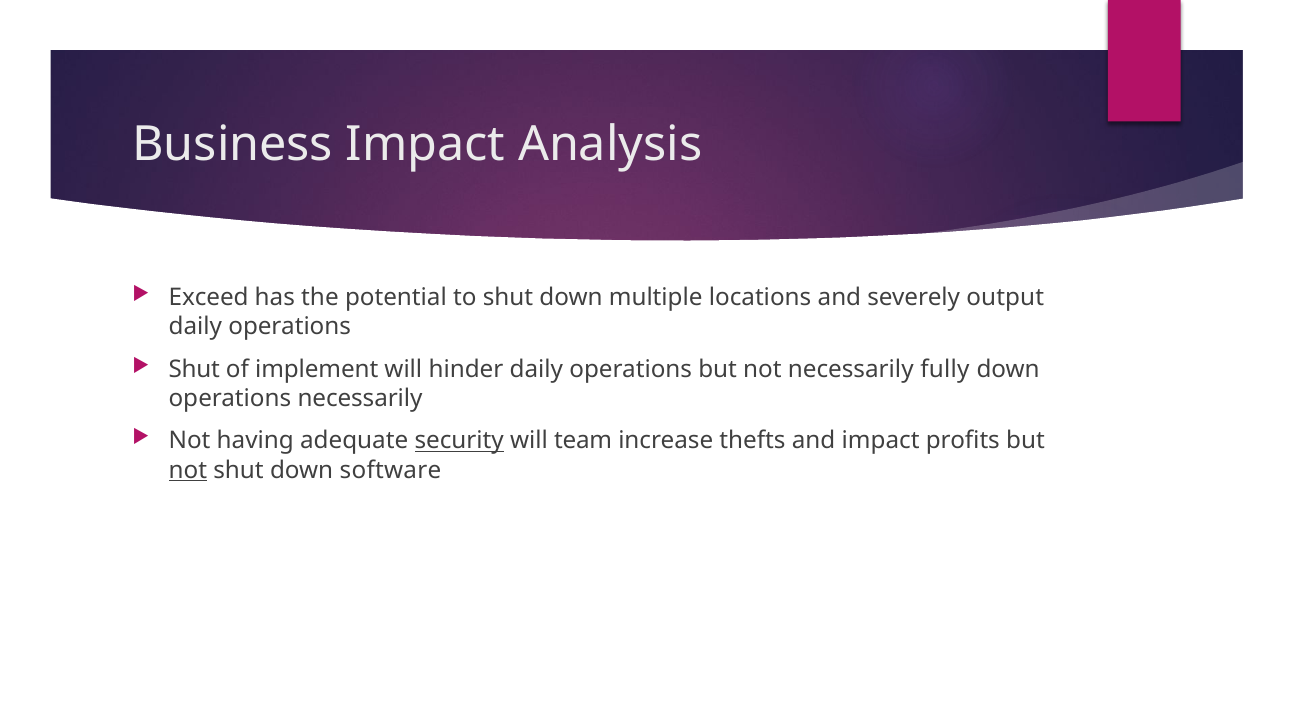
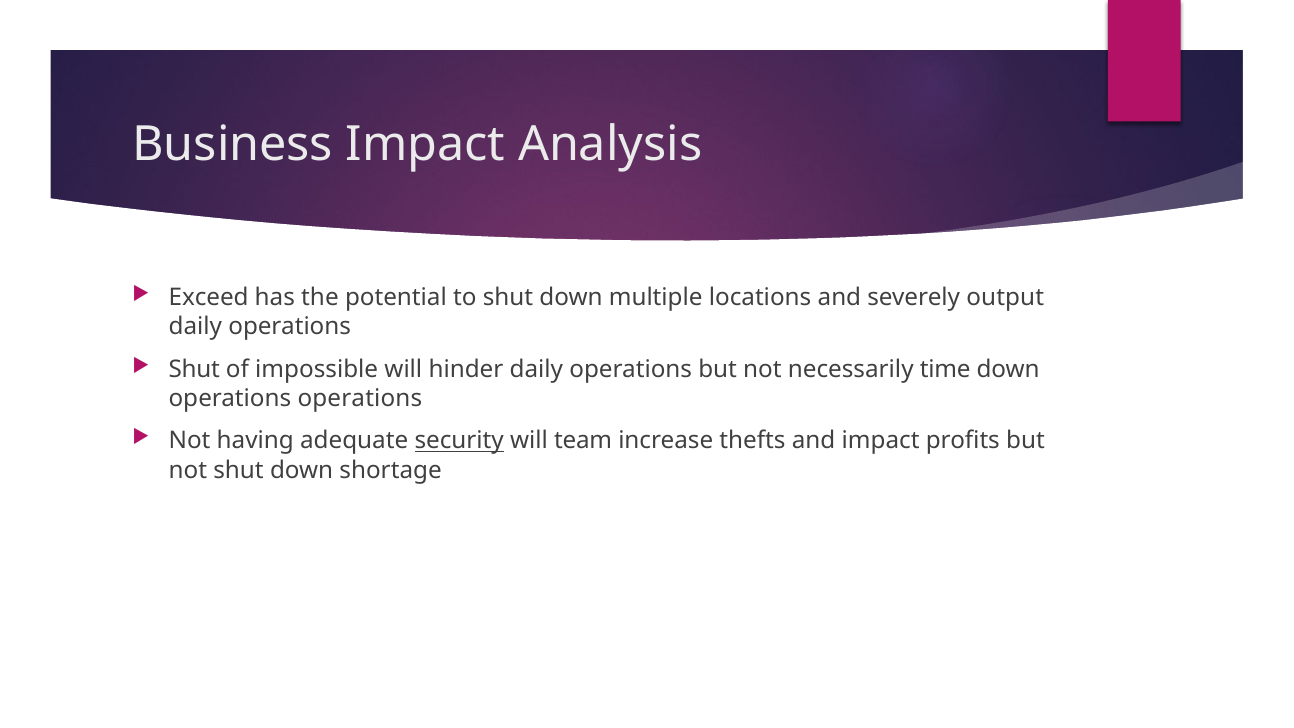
implement: implement -> impossible
fully: fully -> time
operations necessarily: necessarily -> operations
not at (188, 470) underline: present -> none
software: software -> shortage
